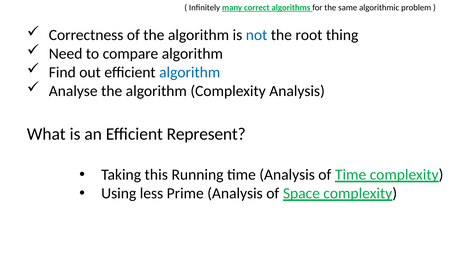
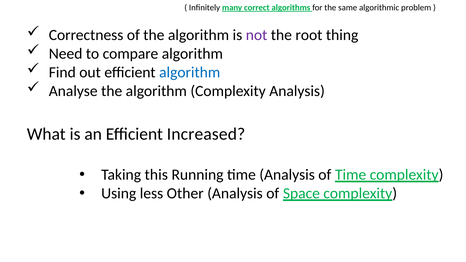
not colour: blue -> purple
Represent: Represent -> Increased
Prime: Prime -> Other
